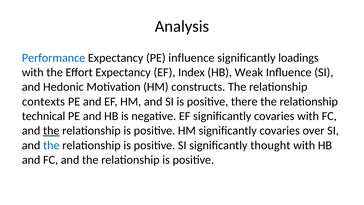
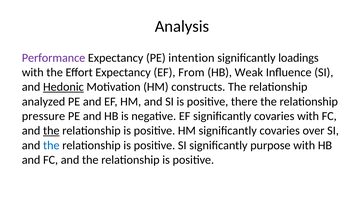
Performance colour: blue -> purple
PE influence: influence -> intention
Index: Index -> From
Hedonic underline: none -> present
contexts: contexts -> analyzed
technical: technical -> pressure
thought: thought -> purpose
